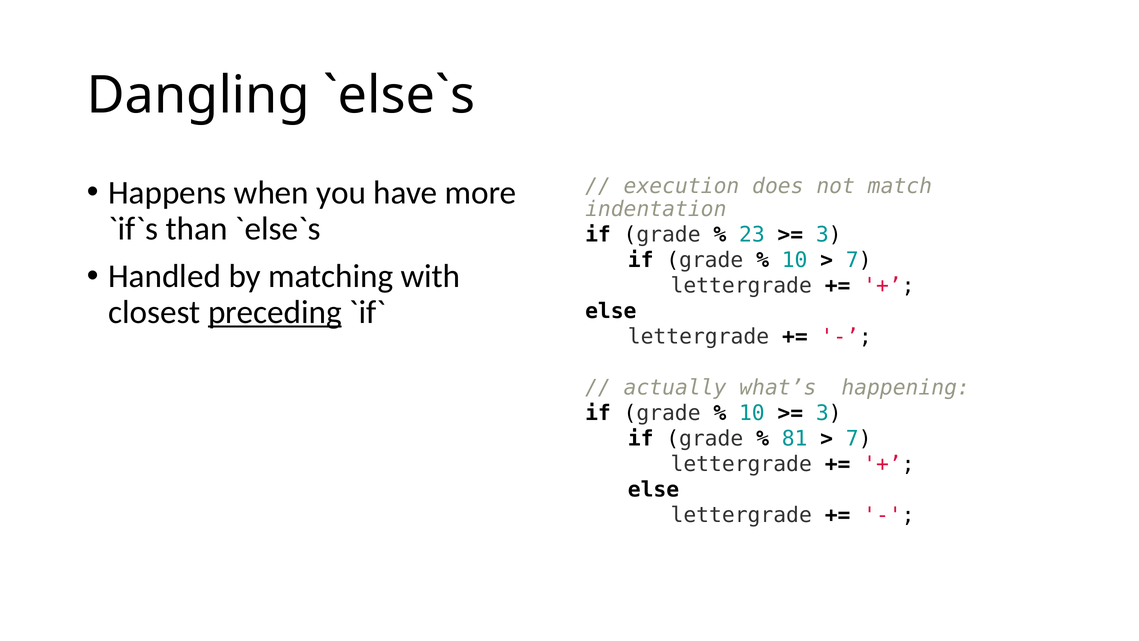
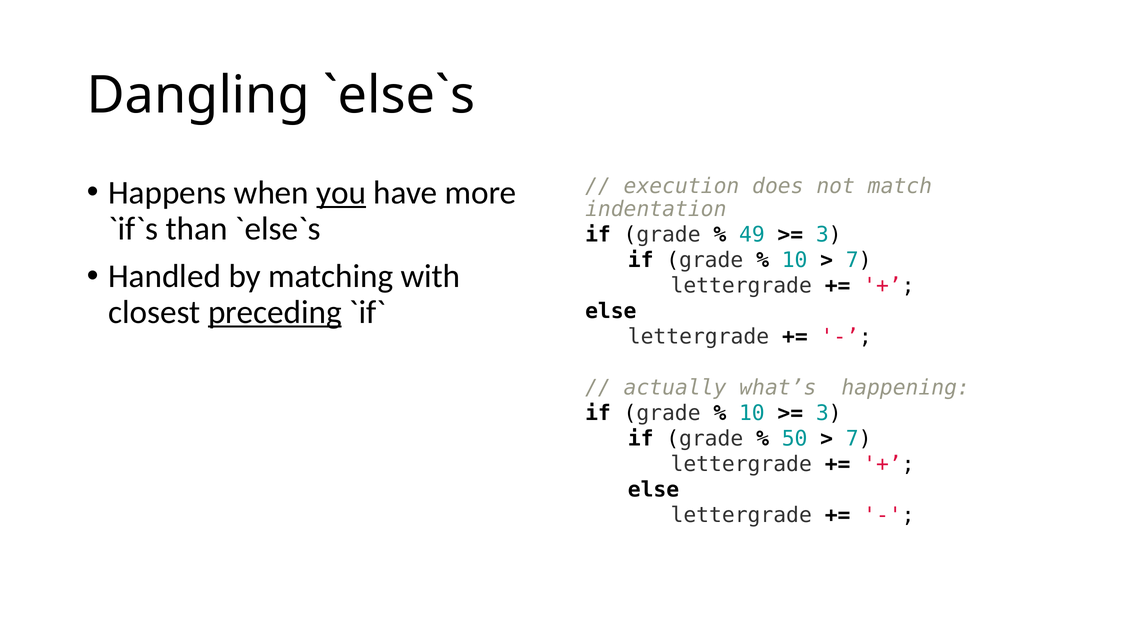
you underline: none -> present
23: 23 -> 49
81: 81 -> 50
